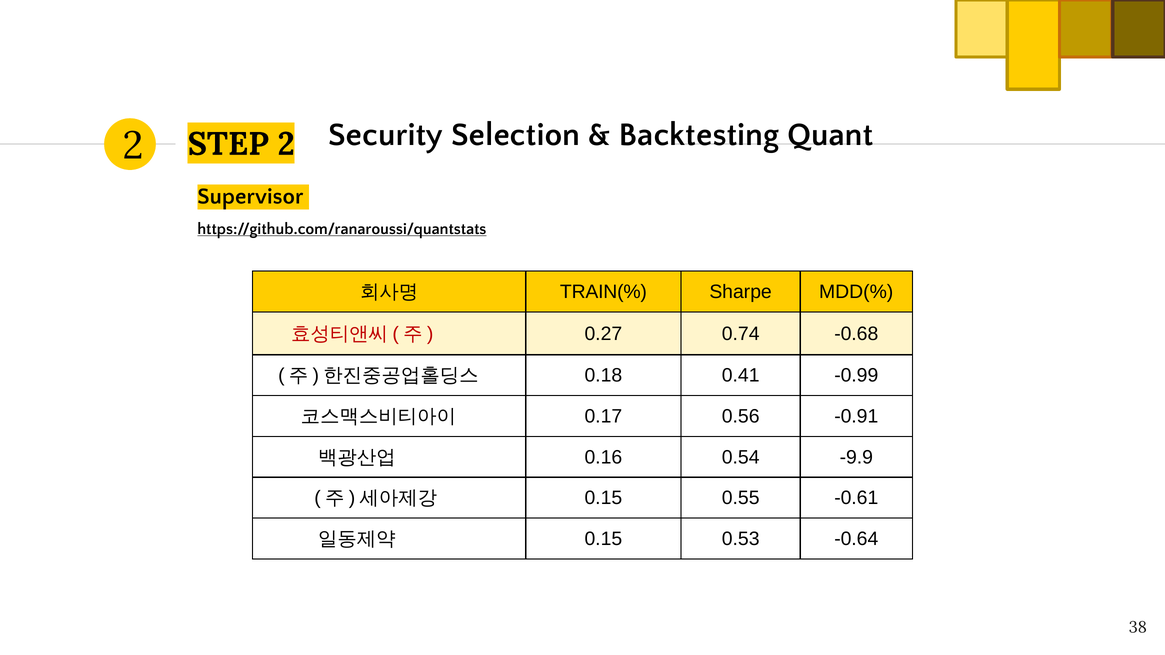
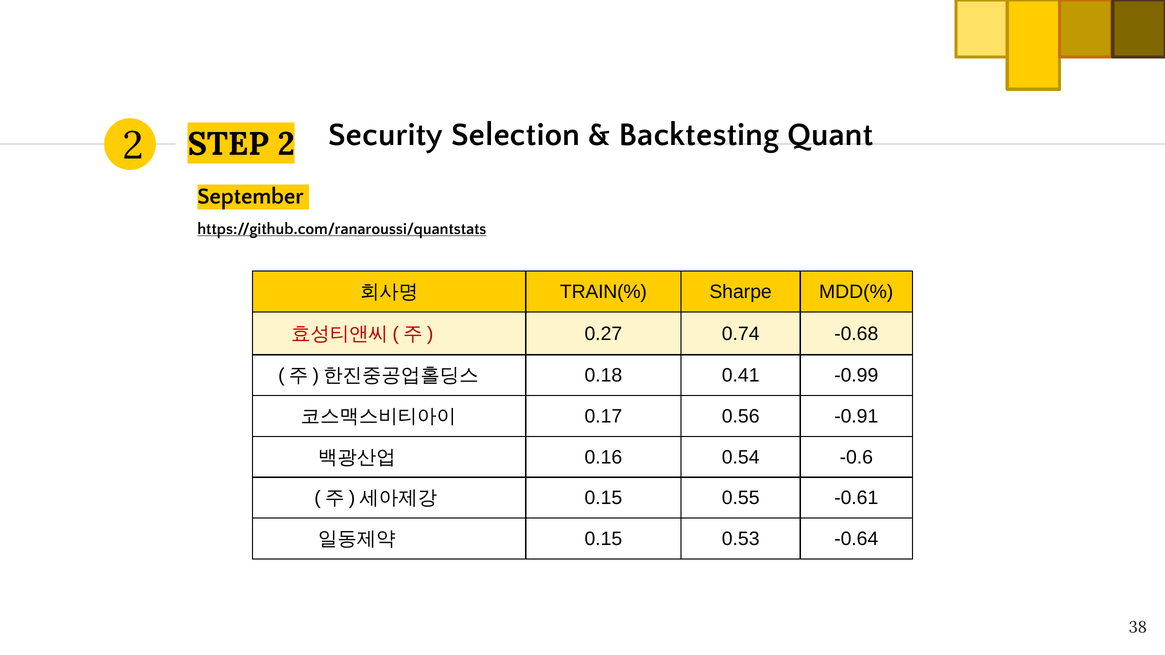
Supervisor: Supervisor -> September
-9.9: -9.9 -> -0.6
